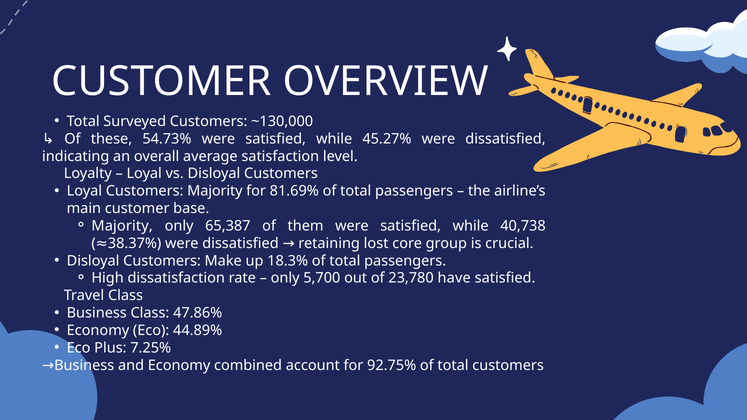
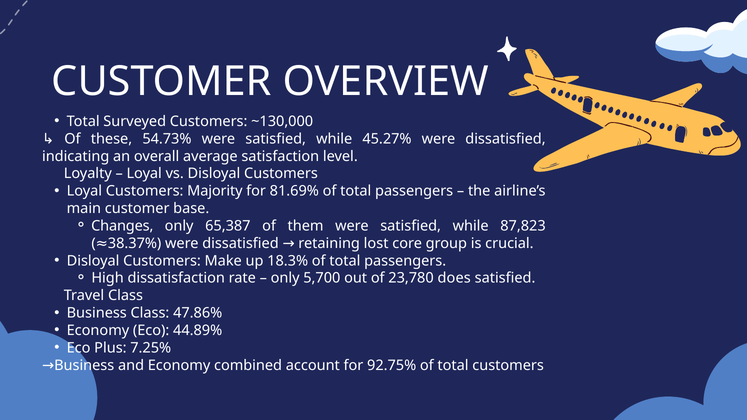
Majority at (122, 226): Majority -> Changes
40,738: 40,738 -> 87,823
have: have -> does
